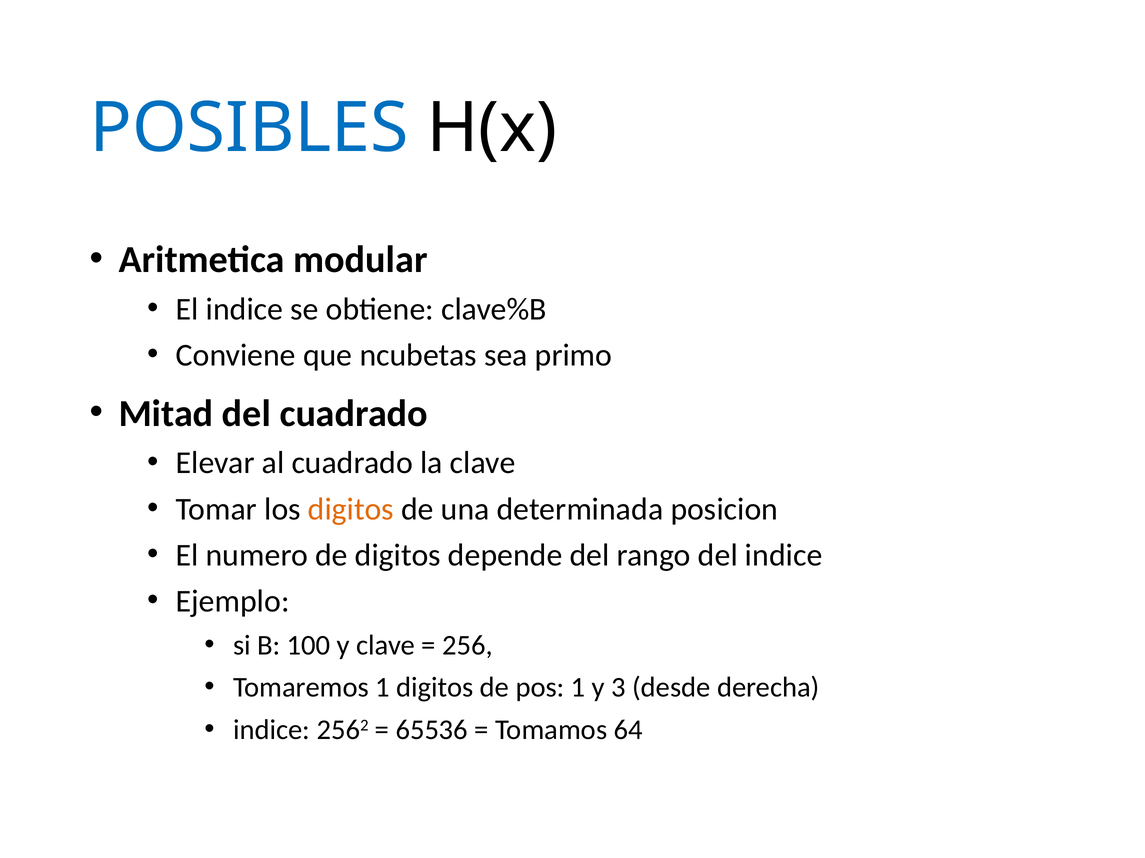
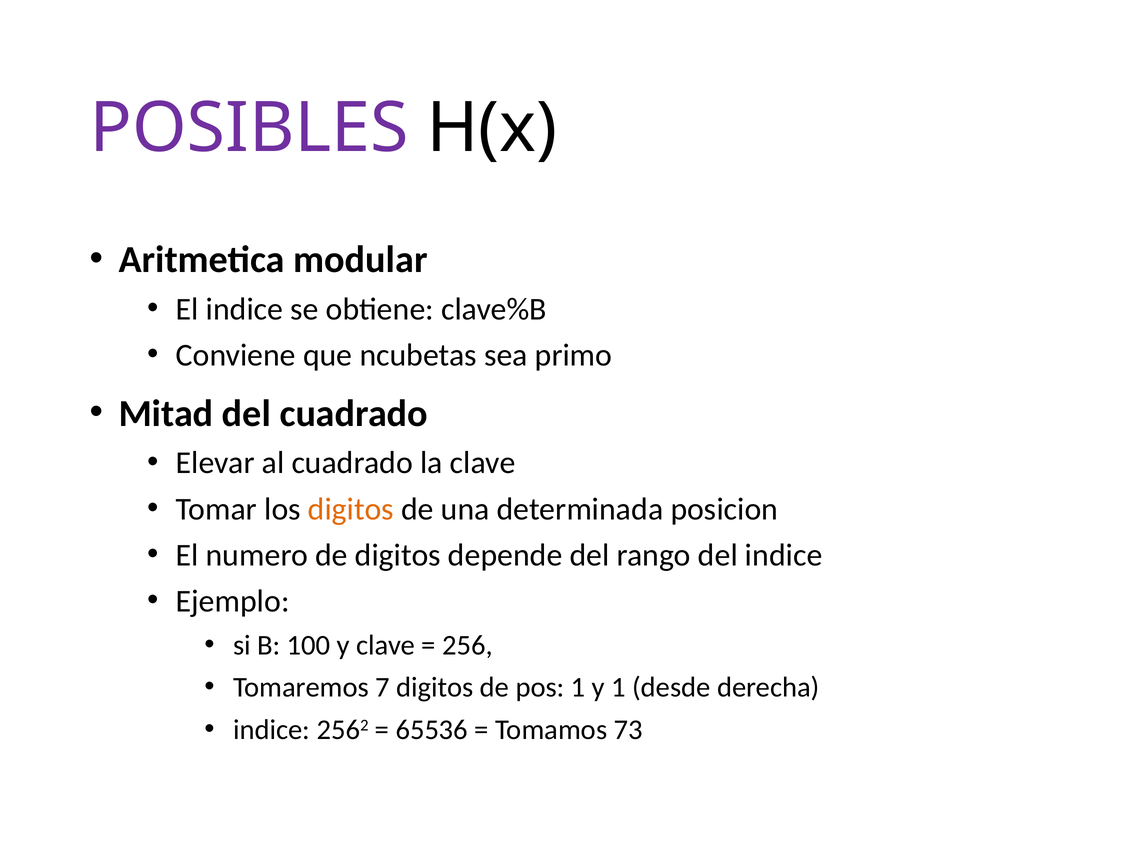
POSIBLES colour: blue -> purple
Tomaremos 1: 1 -> 7
y 3: 3 -> 1
64: 64 -> 73
